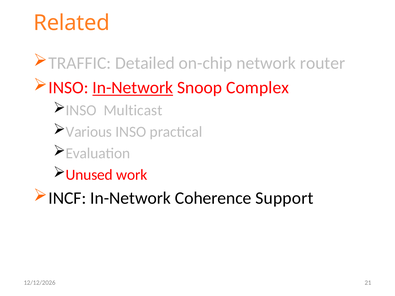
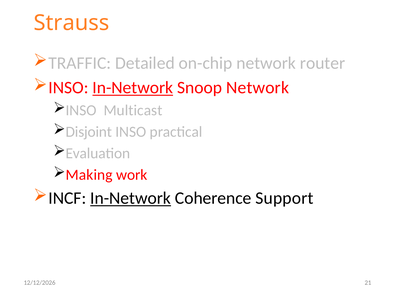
Related: Related -> Strauss
Snoop Complex: Complex -> Network
Various: Various -> Disjoint
Unused: Unused -> Making
In-Network at (131, 198) underline: none -> present
